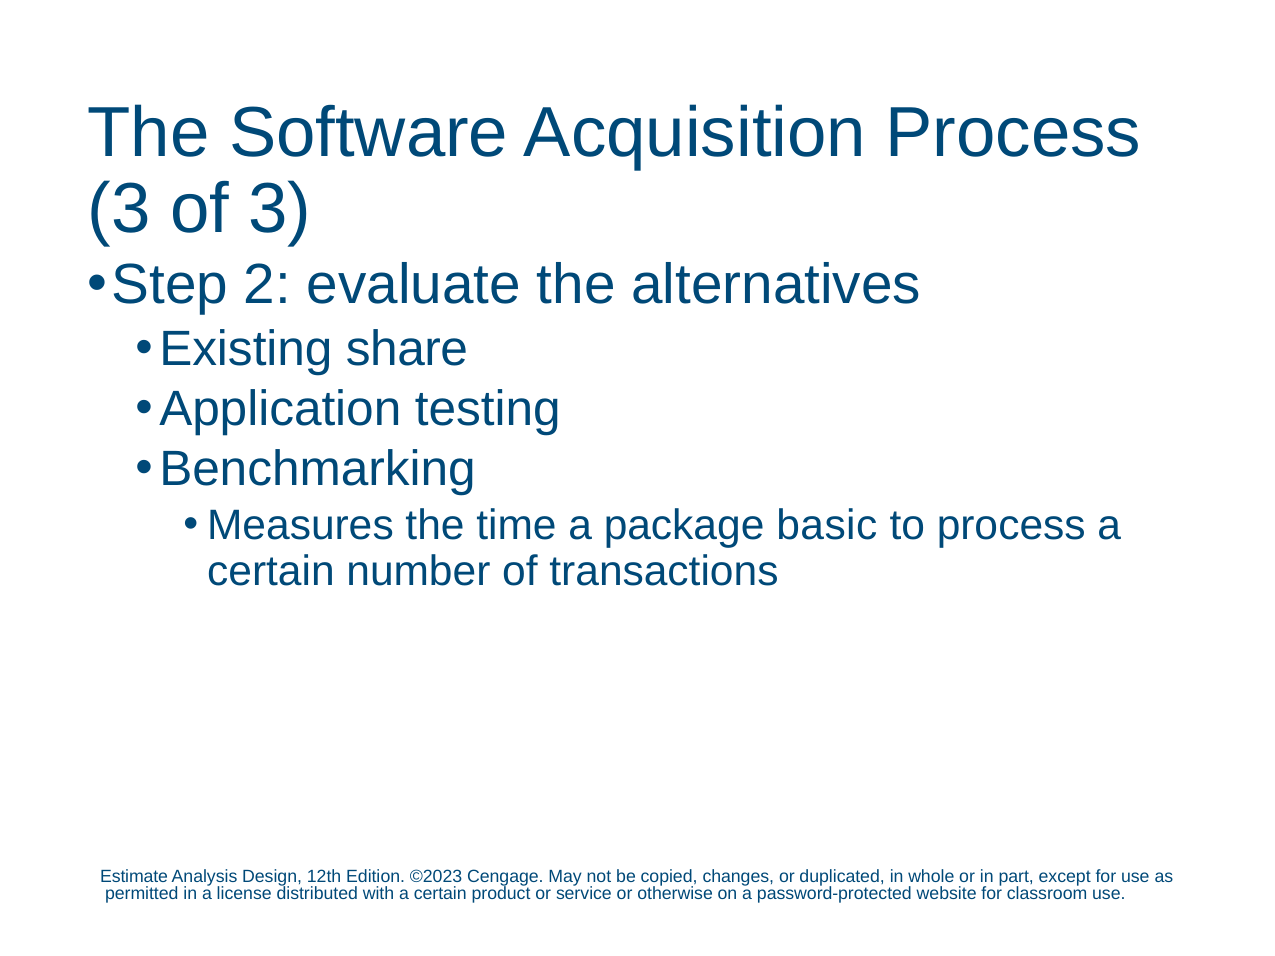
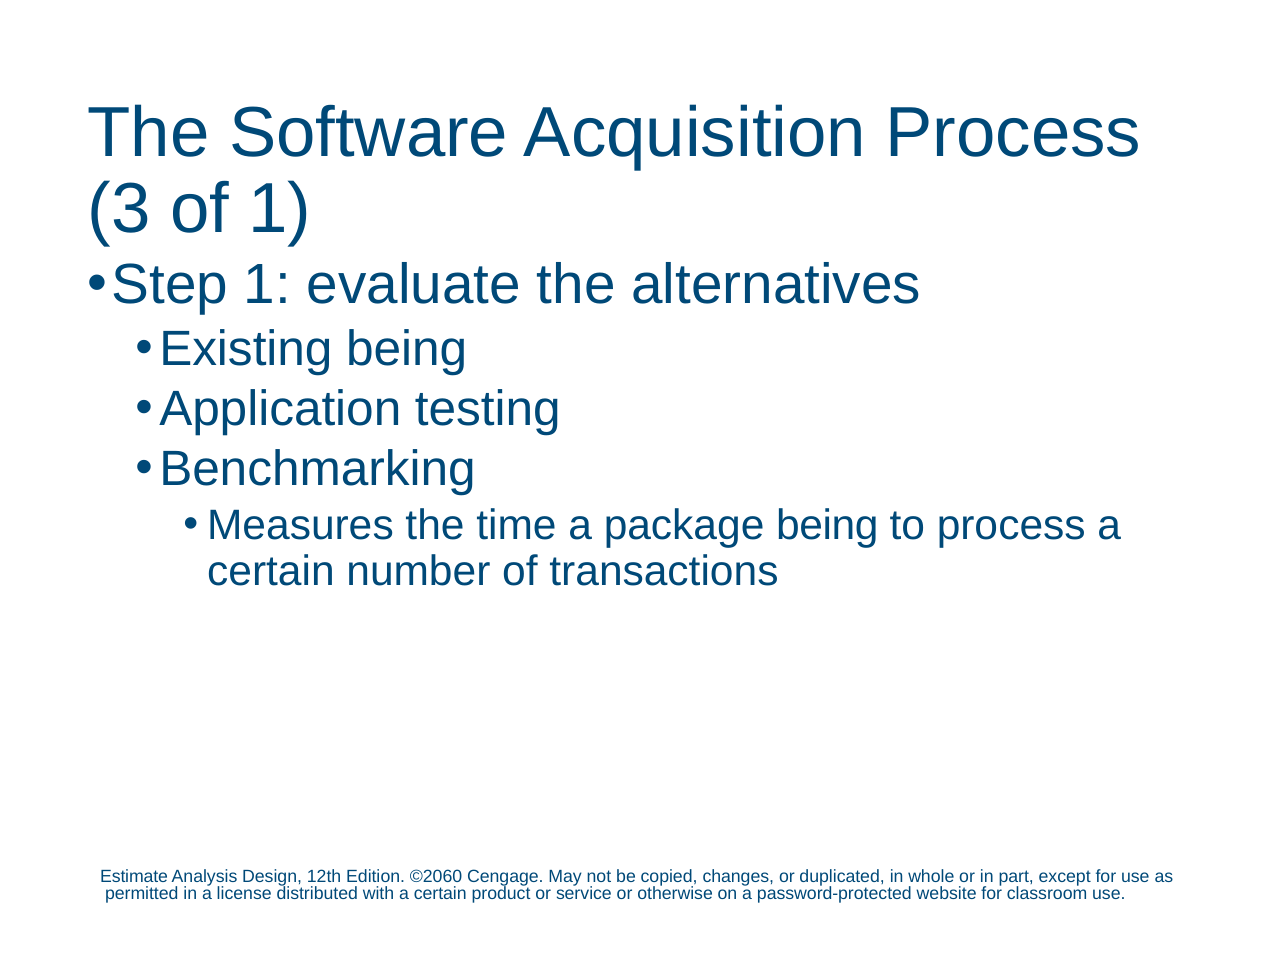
of 3: 3 -> 1
Step 2: 2 -> 1
Existing share: share -> being
package basic: basic -> being
©2023: ©2023 -> ©2060
